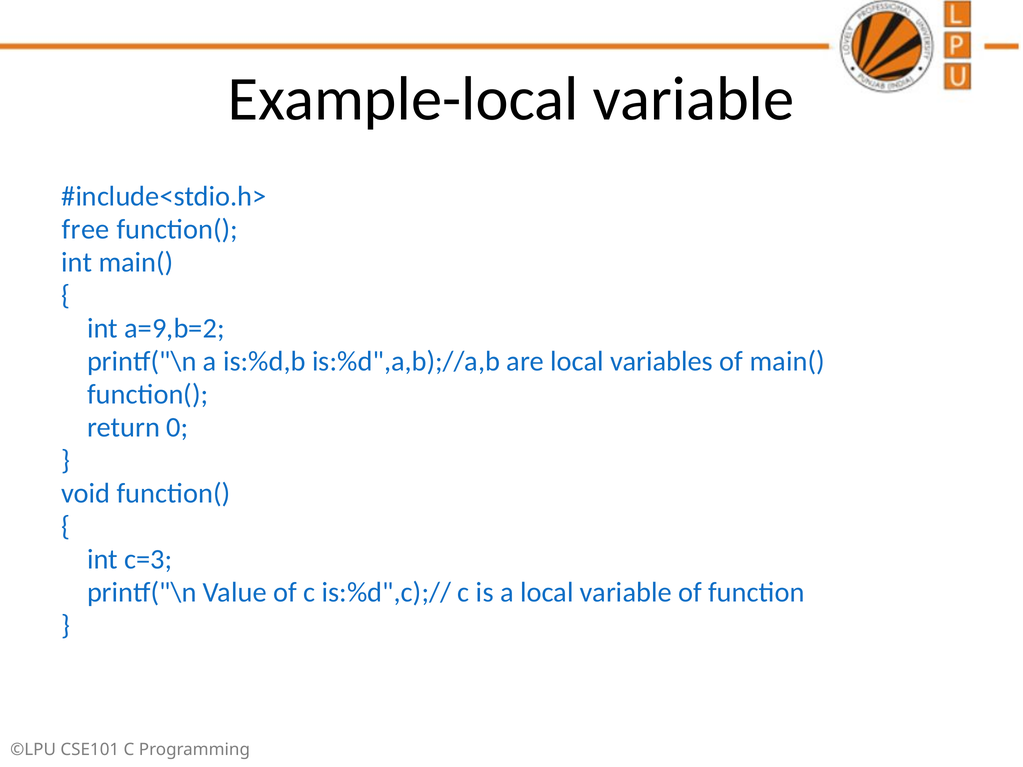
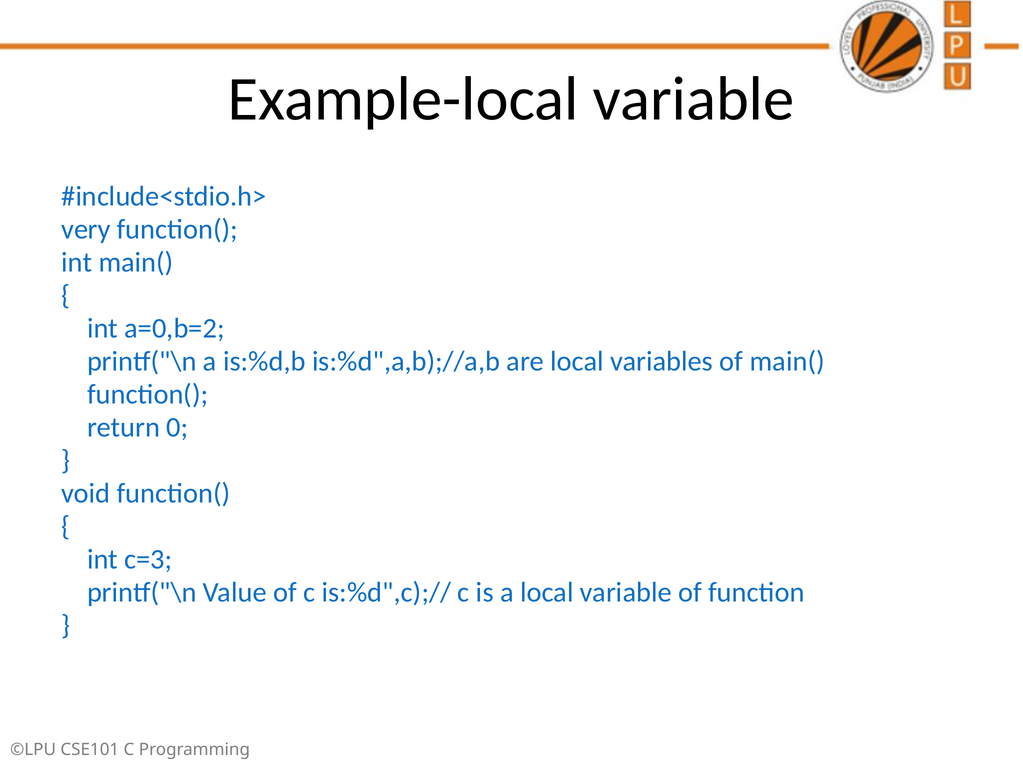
free: free -> very
a=9,b=2: a=9,b=2 -> a=0,b=2
